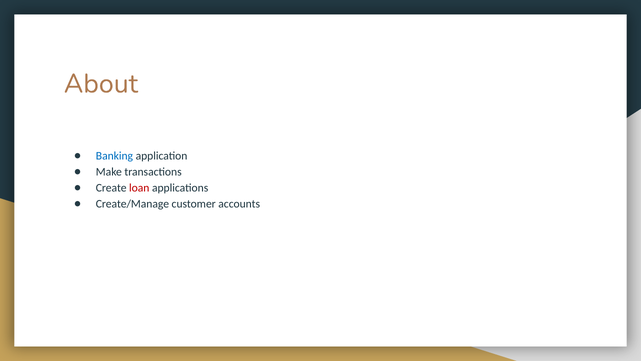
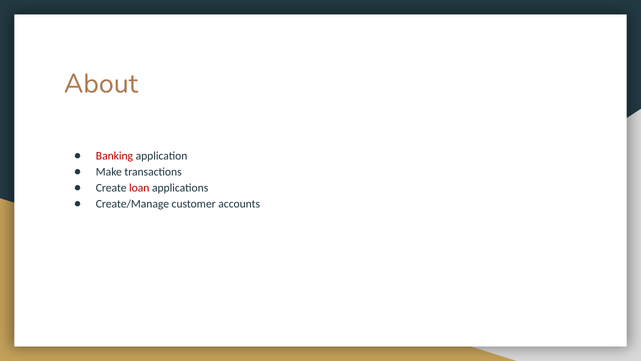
Banking colour: blue -> red
